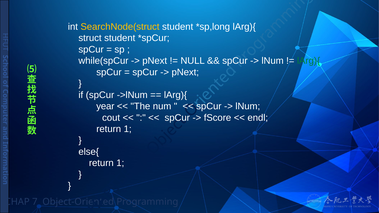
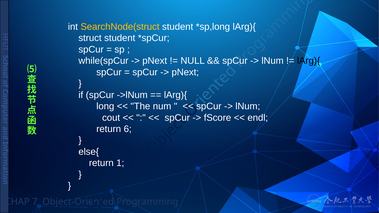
lArg){ at (309, 61) colour: green -> black
year: year -> long
1 at (128, 129): 1 -> 6
